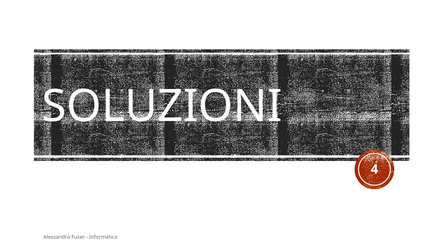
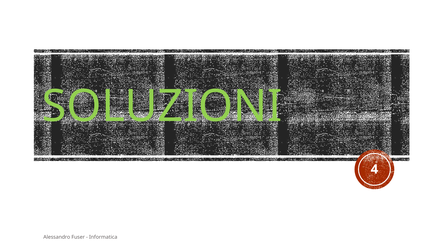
SOLUZIONI colour: white -> light green
